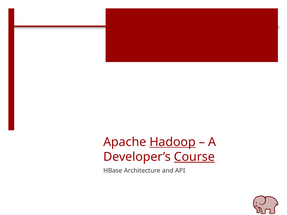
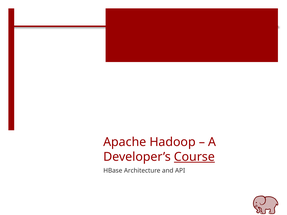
Hadoop underline: present -> none
